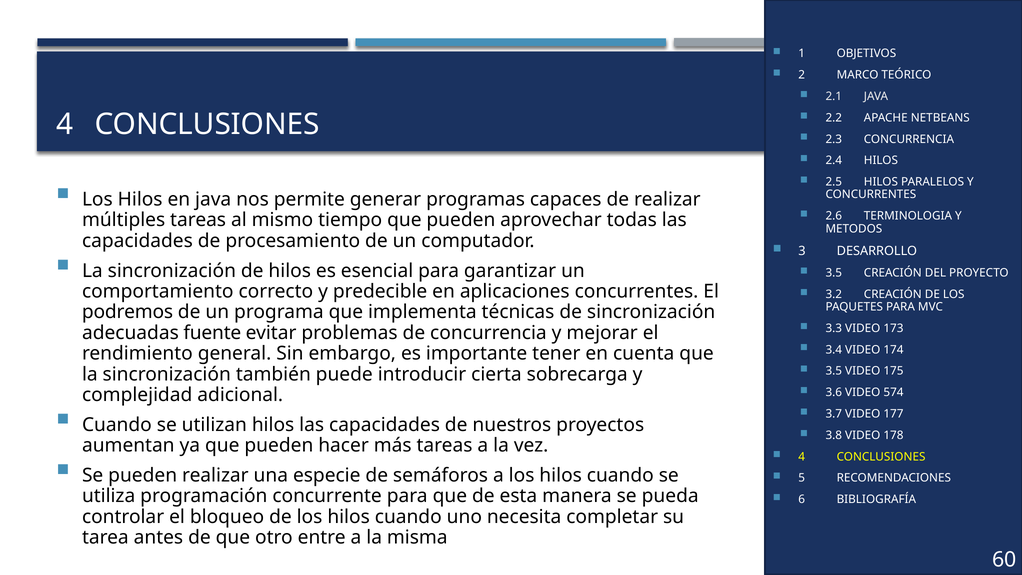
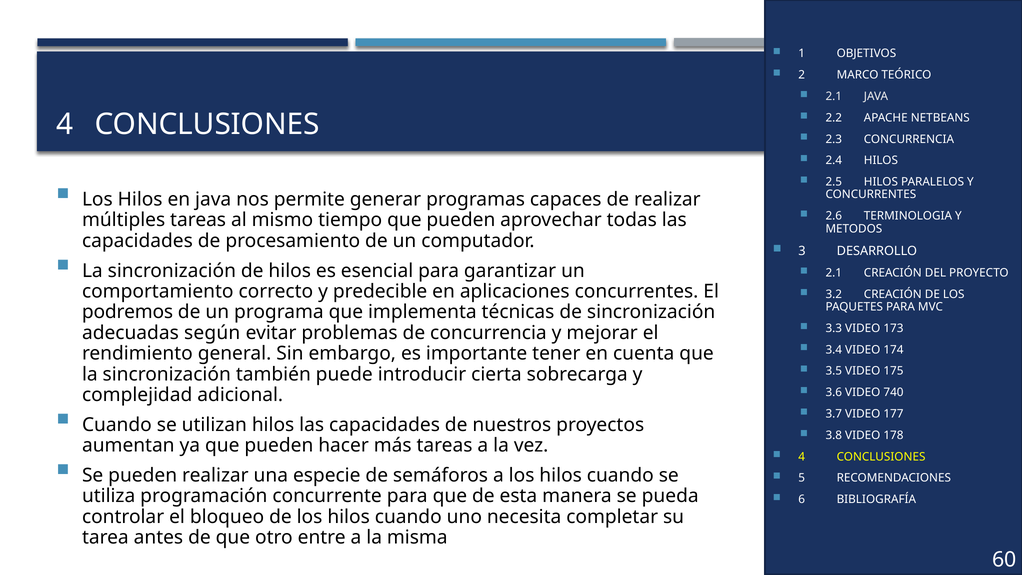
3.5 at (834, 273): 3.5 -> 2.1
fuente: fuente -> según
574: 574 -> 740
